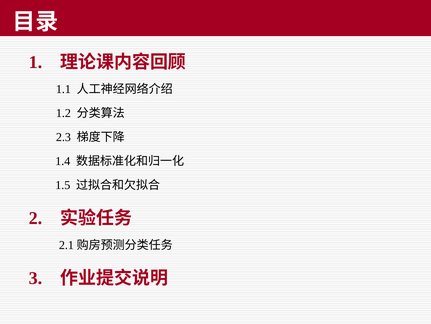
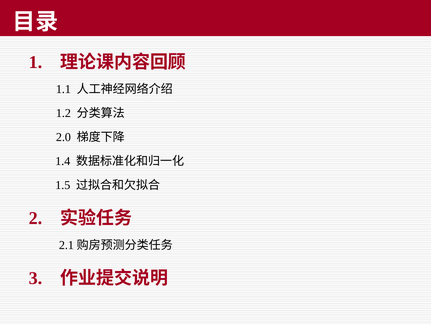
2.3: 2.3 -> 2.0
